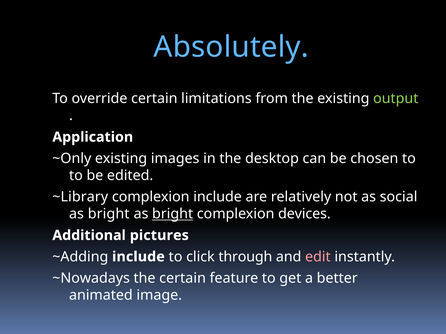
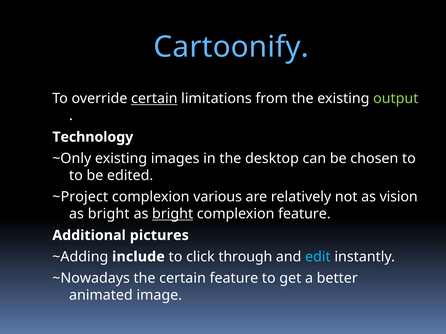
Absolutely: Absolutely -> Cartoonify
certain at (154, 99) underline: none -> present
Application: Application -> Technology
~Library: ~Library -> ~Project
complexion include: include -> various
social: social -> vision
complexion devices: devices -> feature
edit colour: pink -> light blue
